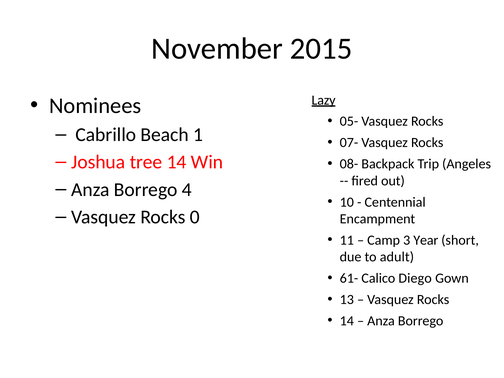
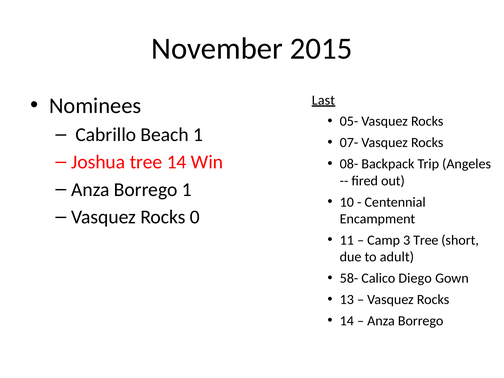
Lazy: Lazy -> Last
Borrego 4: 4 -> 1
3 Year: Year -> Tree
61-: 61- -> 58-
